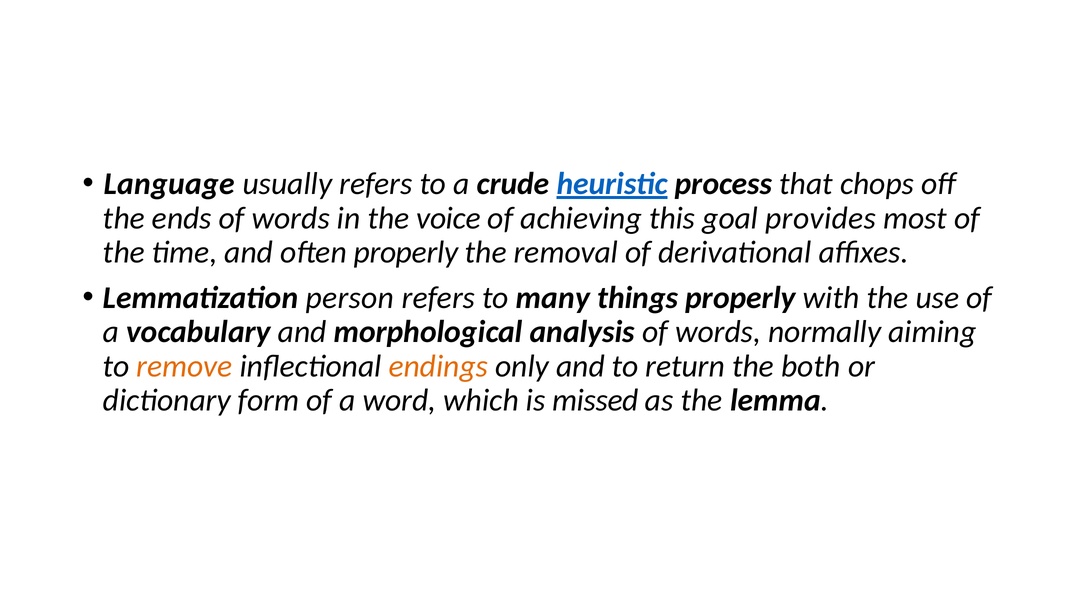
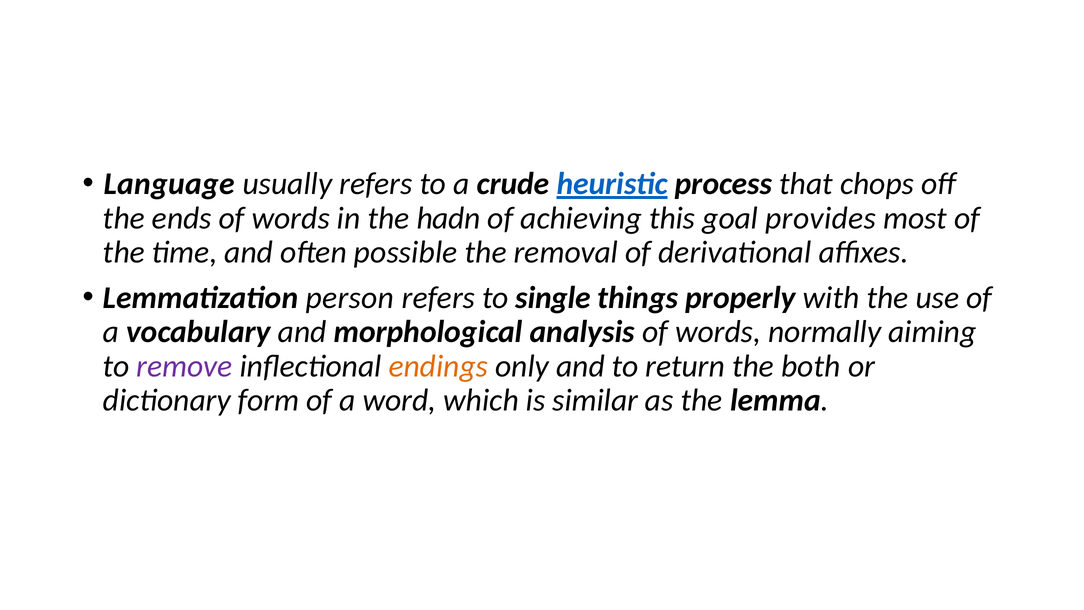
voice: voice -> hadn
often properly: properly -> possible
many: many -> single
remove colour: orange -> purple
missed: missed -> similar
